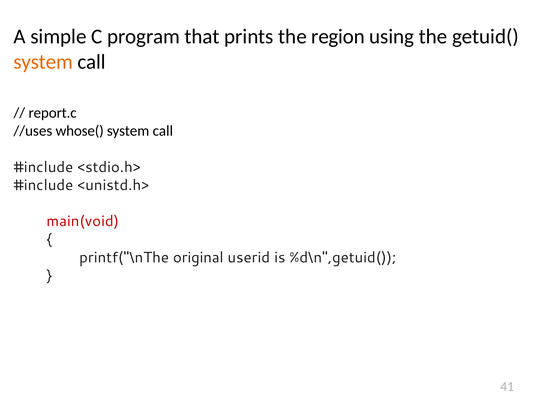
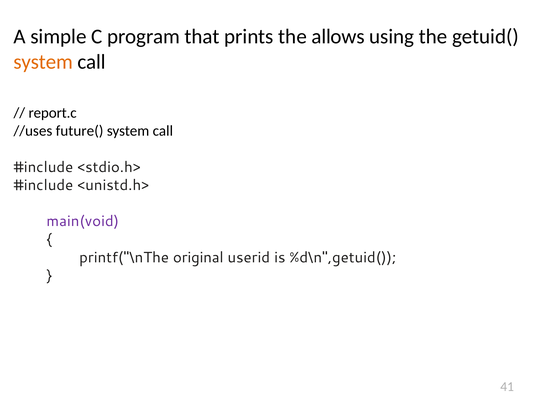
region: region -> allows
whose(: whose( -> future(
main(void colour: red -> purple
